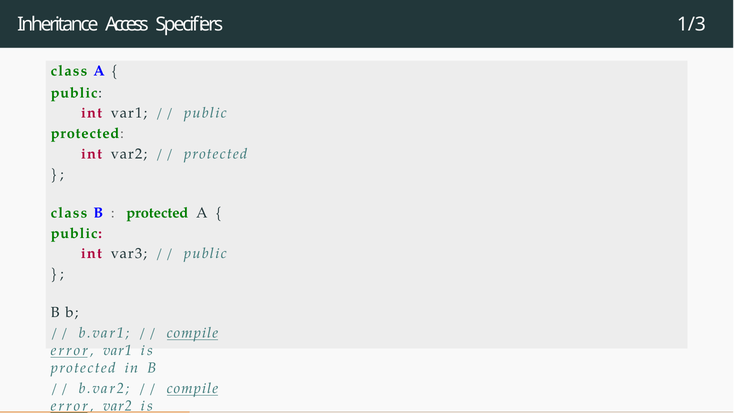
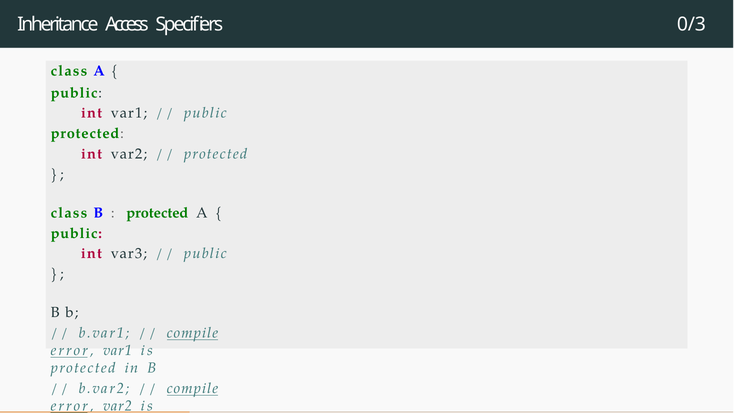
1/3: 1/3 -> 0/3
